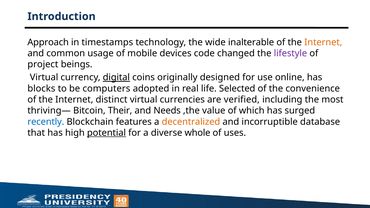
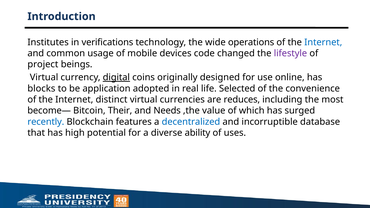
Approach: Approach -> Institutes
timestamps: timestamps -> verifications
inalterable: inalterable -> operations
Internet at (323, 42) colour: orange -> blue
computers: computers -> application
verified: verified -> reduces
thriving—: thriving— -> become—
decentralized colour: orange -> blue
potential underline: present -> none
whole: whole -> ability
